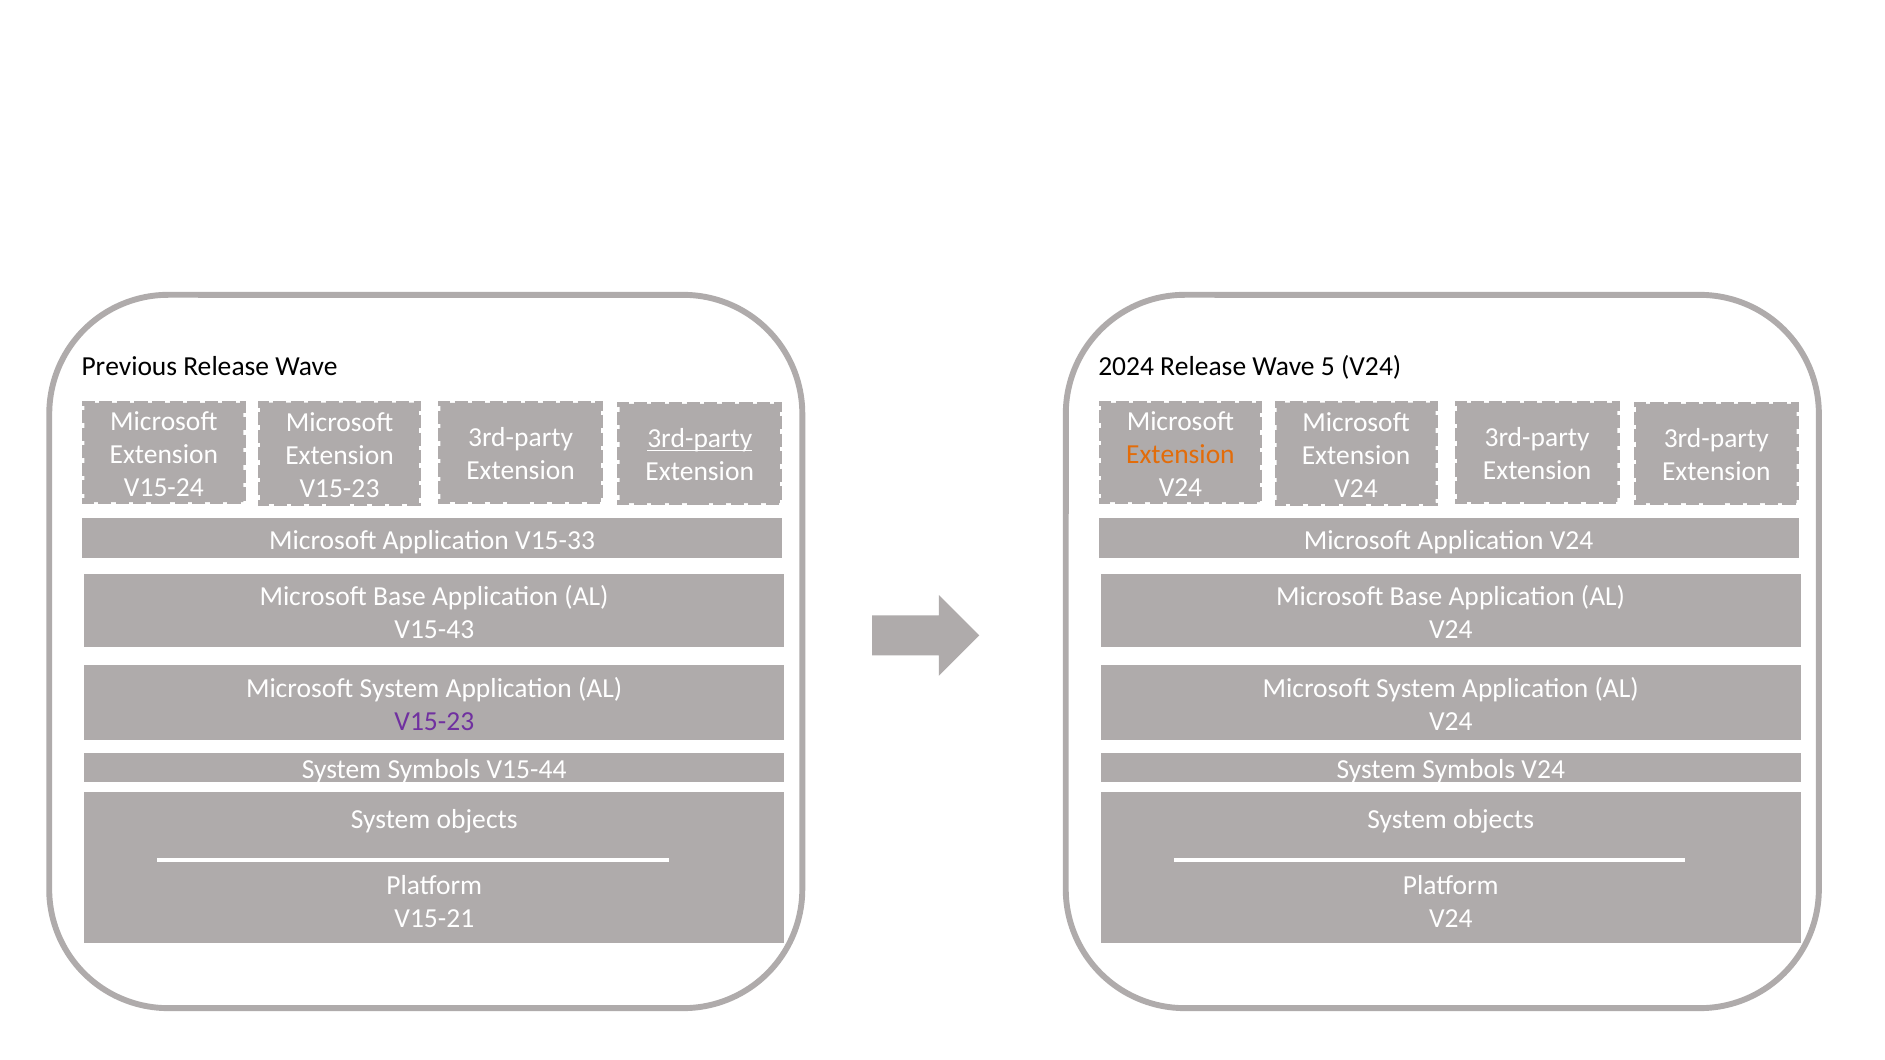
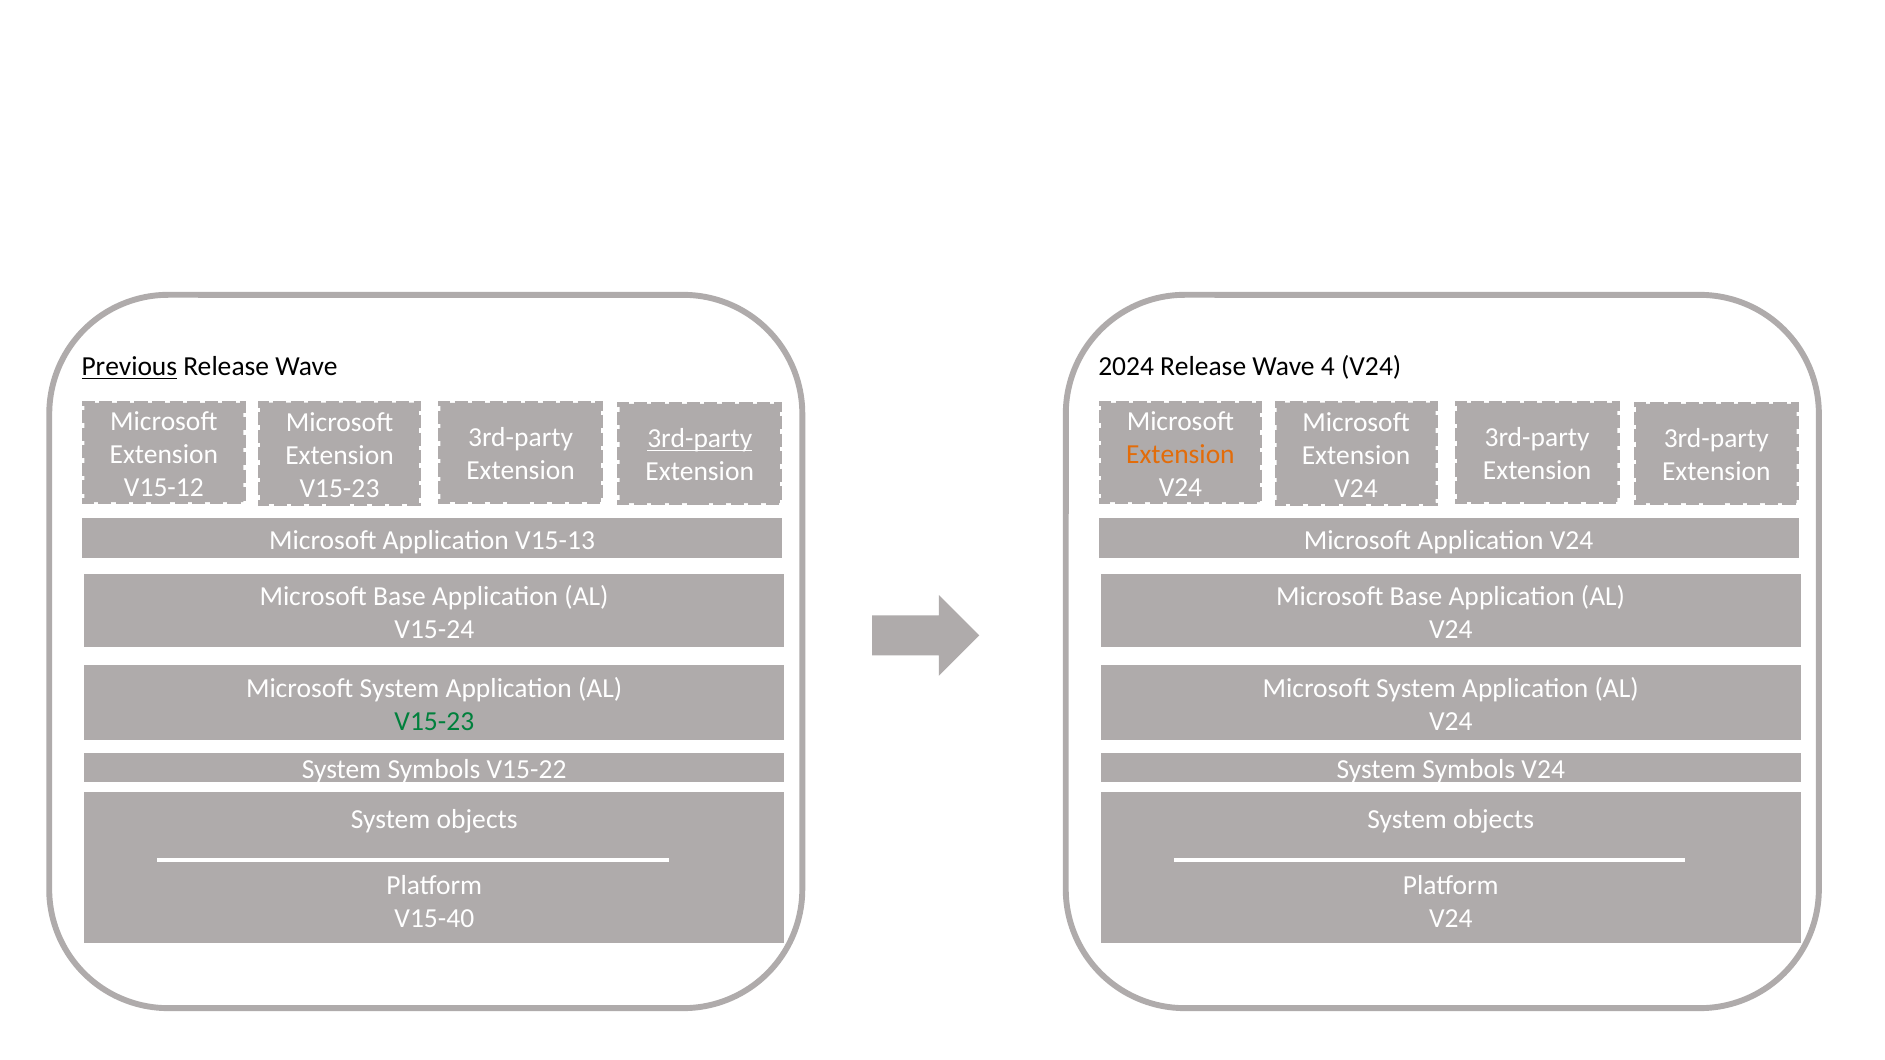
Previous underline: none -> present
5: 5 -> 4
V15-24: V15-24 -> V15-12
V15-33: V15-33 -> V15-13
V15-43: V15-43 -> V15-24
V15-23 at (434, 721) colour: purple -> green
V15-44: V15-44 -> V15-22
V15-21: V15-21 -> V15-40
